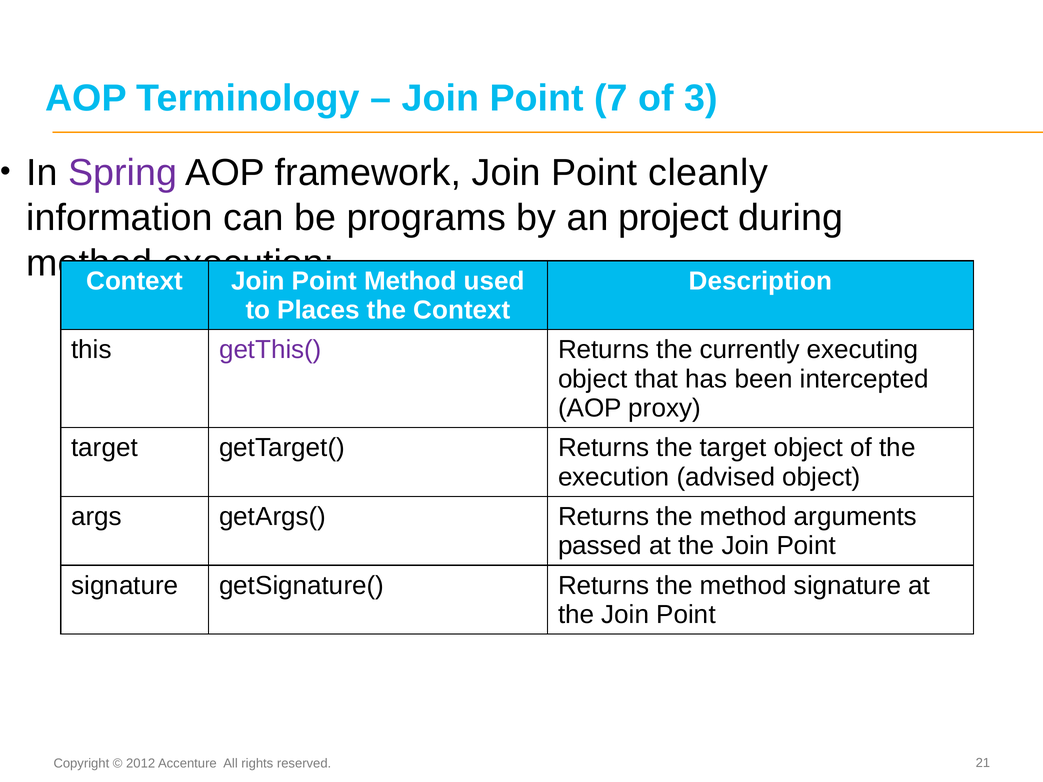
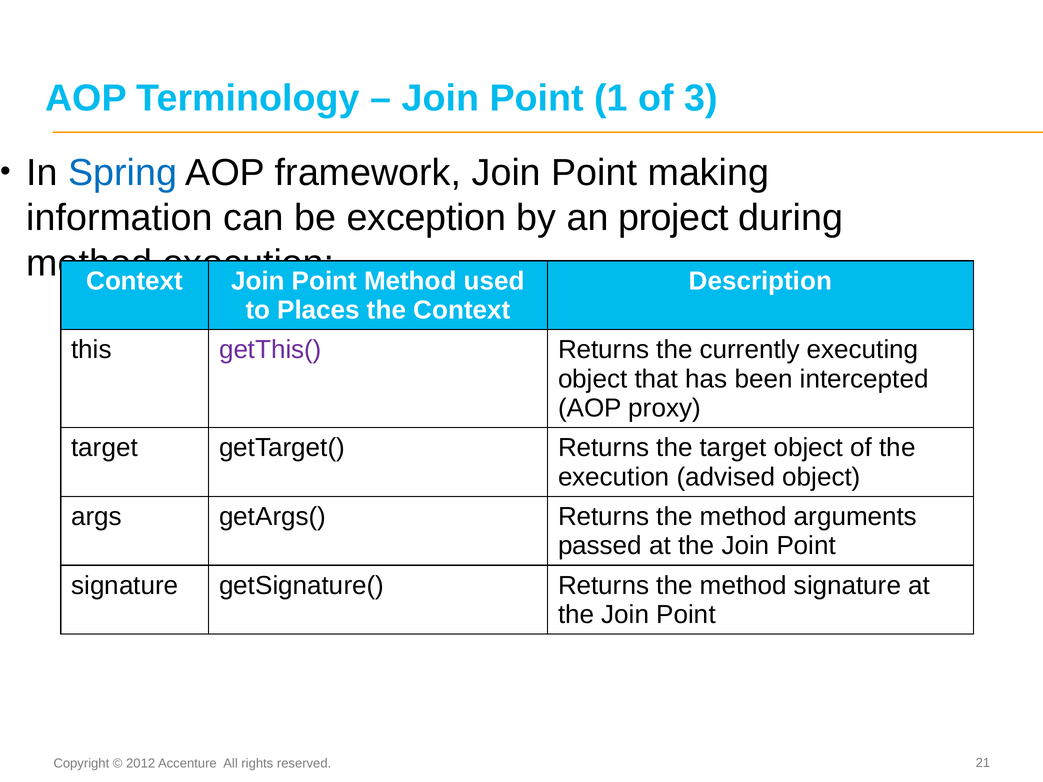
7: 7 -> 1
Spring colour: purple -> blue
cleanly: cleanly -> making
programs: programs -> exception
